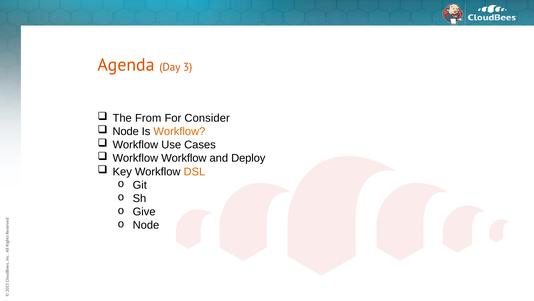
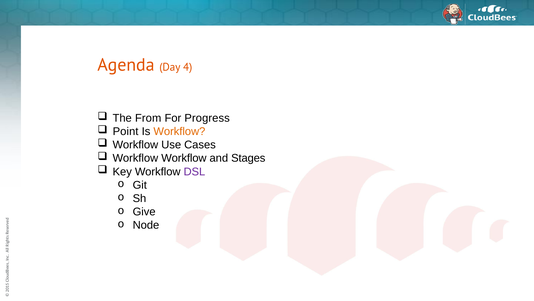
3: 3 -> 4
Consider: Consider -> Progress
Node at (126, 131): Node -> Point
Deploy: Deploy -> Stages
DSL colour: orange -> purple
